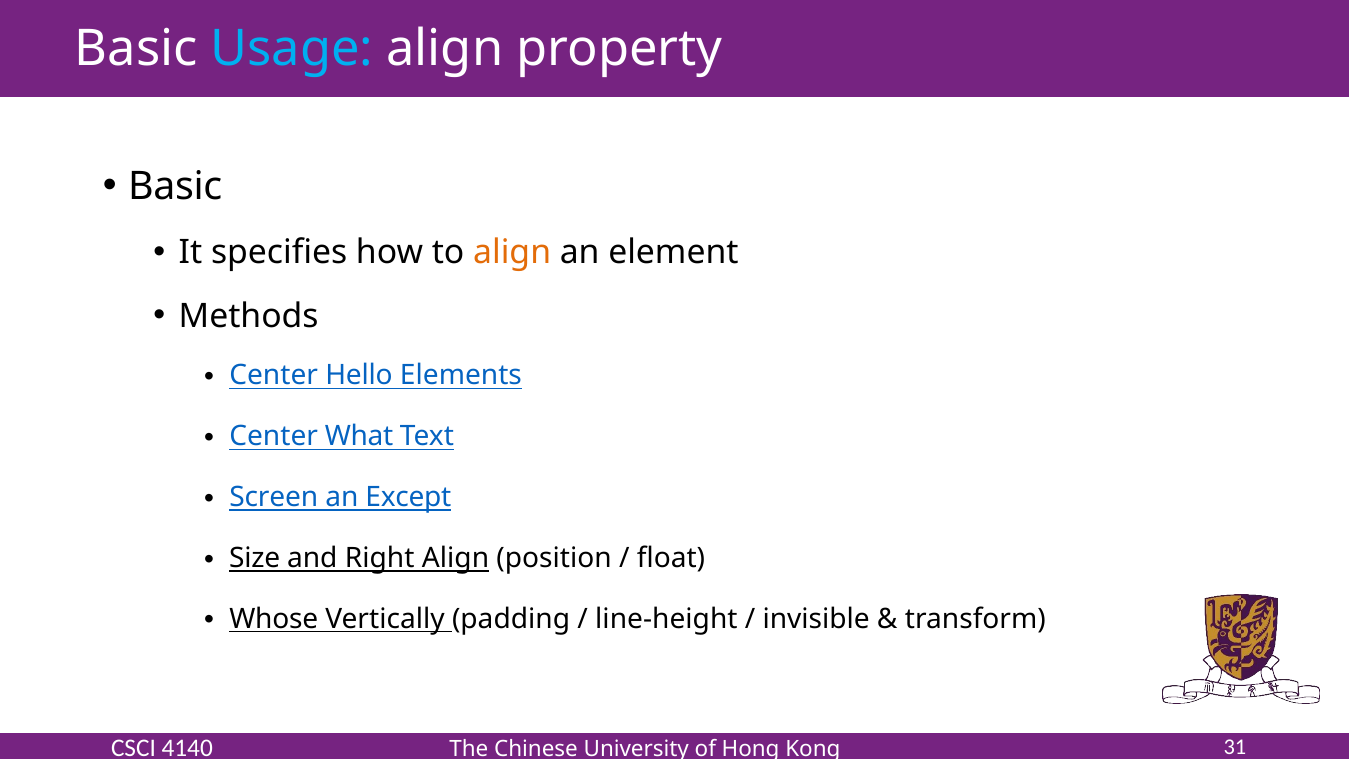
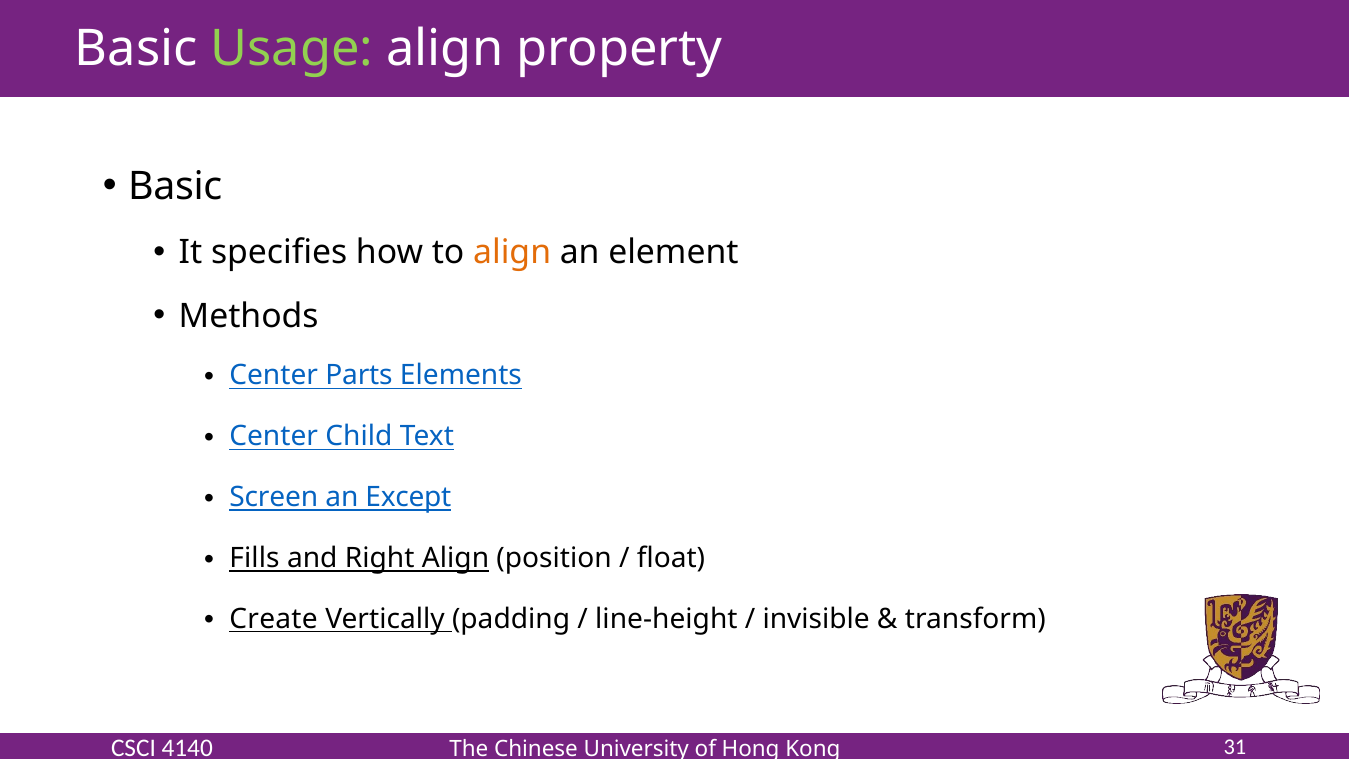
Usage colour: light blue -> light green
Hello: Hello -> Parts
What: What -> Child
Size: Size -> Fills
Whose: Whose -> Create
